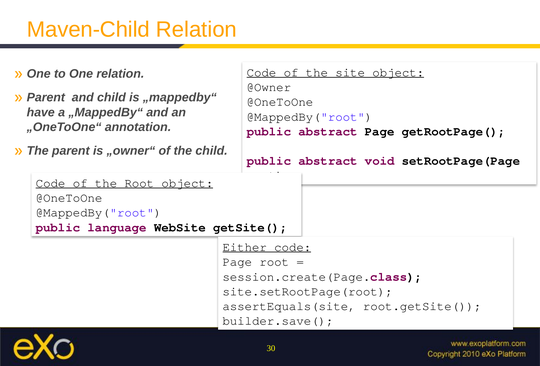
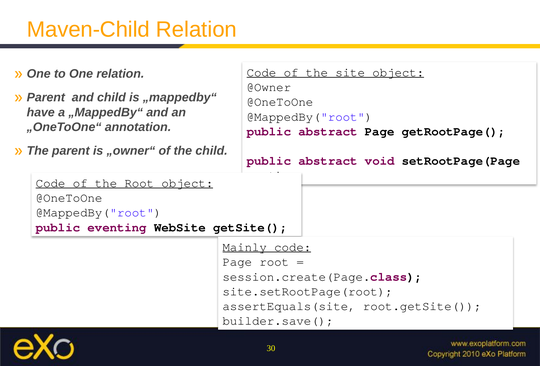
language: language -> eventing
Either: Either -> Mainly
